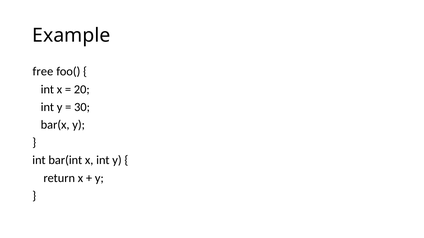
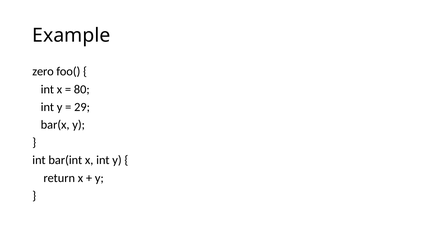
free: free -> zero
20: 20 -> 80
30: 30 -> 29
